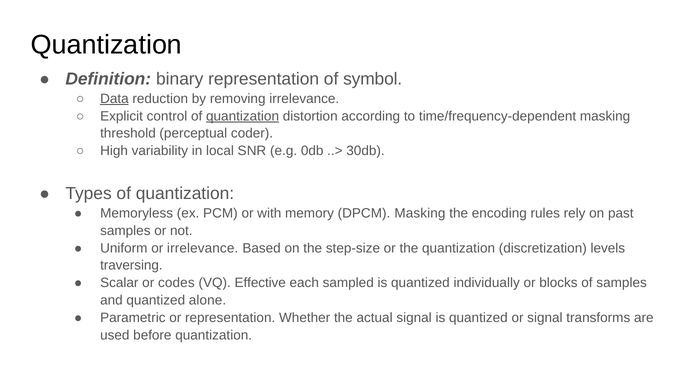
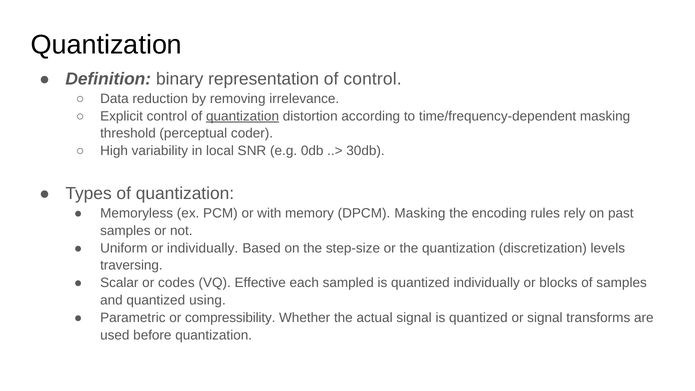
of symbol: symbol -> control
Data underline: present -> none
or irrelevance: irrelevance -> individually
alone: alone -> using
or representation: representation -> compressibility
